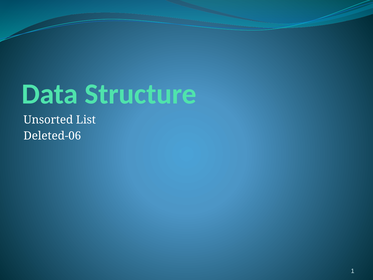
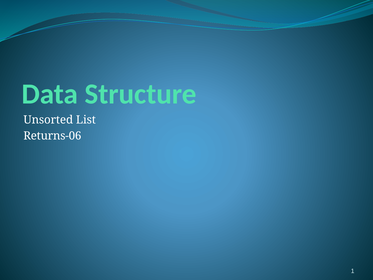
Deleted-06: Deleted-06 -> Returns-06
